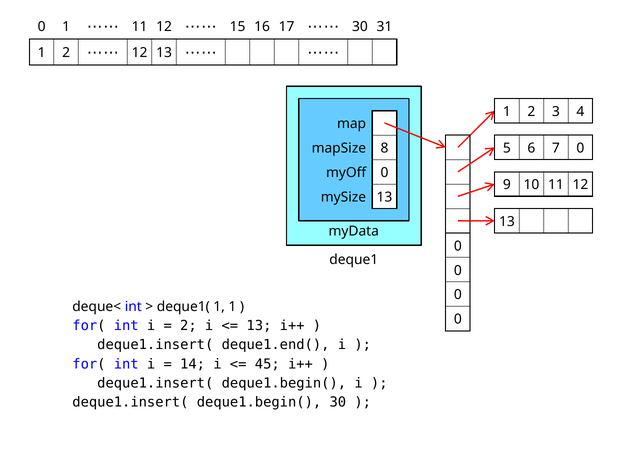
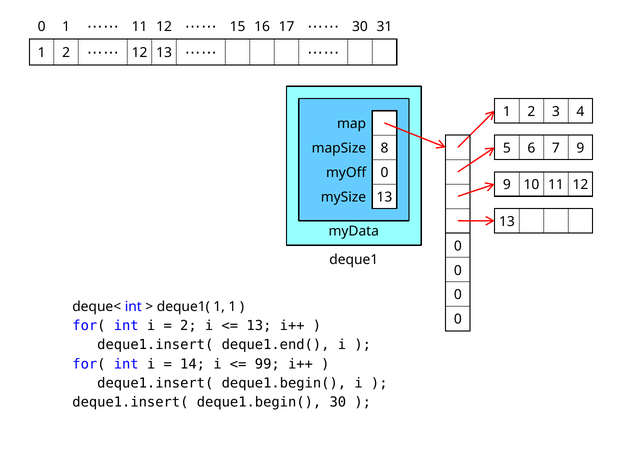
7 0: 0 -> 9
45: 45 -> 99
